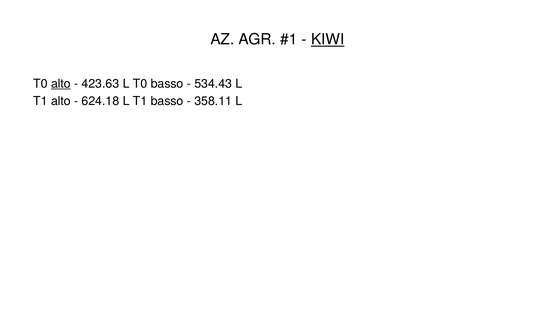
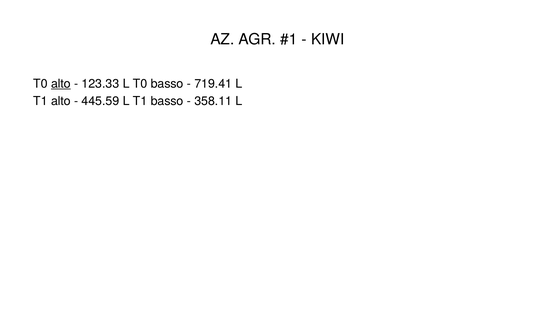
KIWI underline: present -> none
423.63: 423.63 -> 123.33
534.43: 534.43 -> 719.41
624.18: 624.18 -> 445.59
